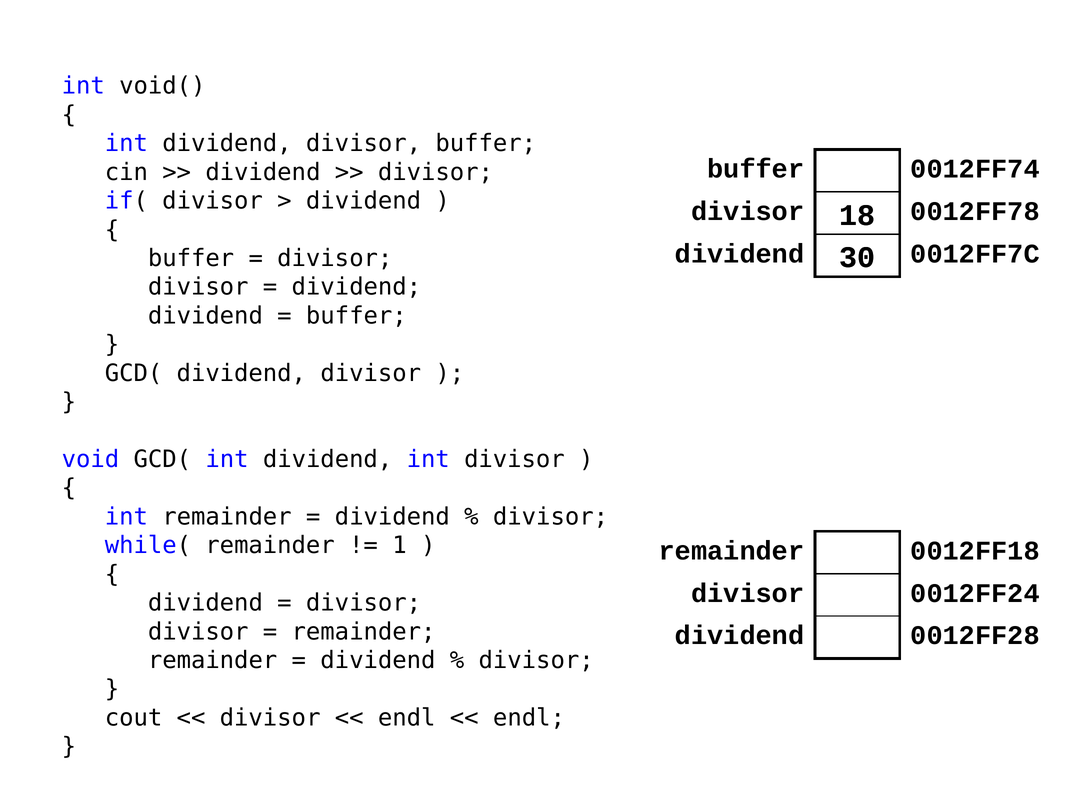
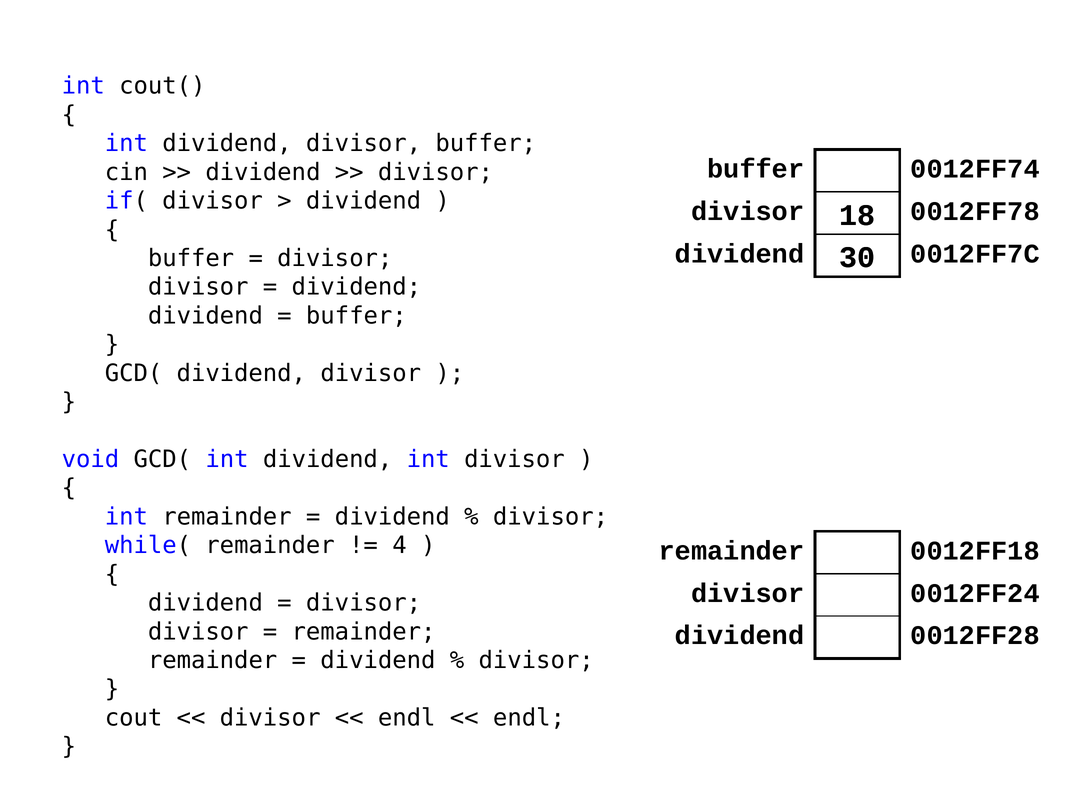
void(: void( -> cout(
1: 1 -> 4
